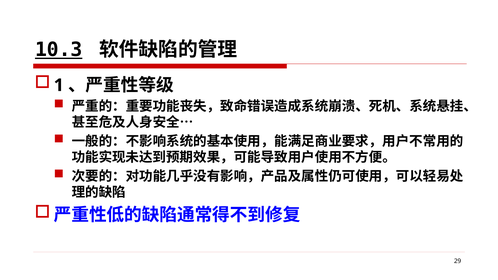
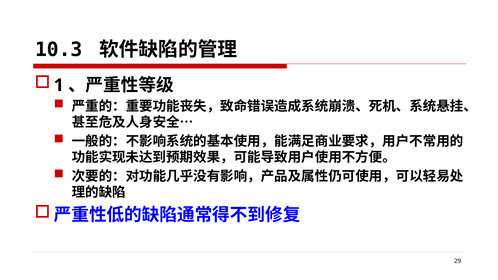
10.3 underline: present -> none
